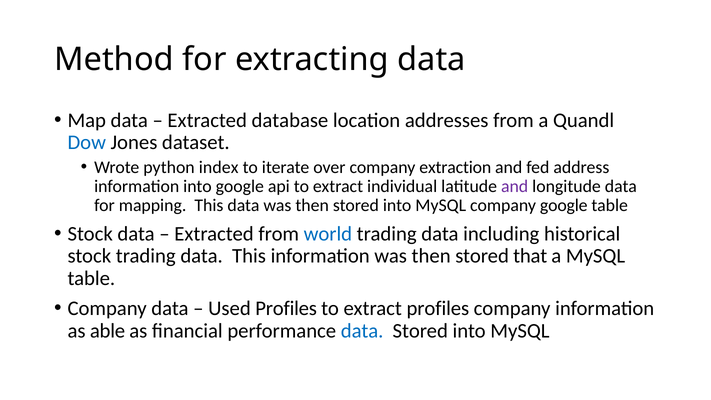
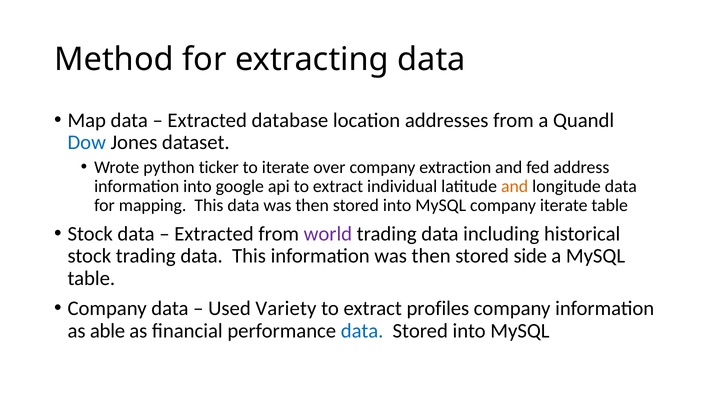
index: index -> ticker
and at (515, 186) colour: purple -> orange
company google: google -> iterate
world colour: blue -> purple
that: that -> side
Used Profiles: Profiles -> Variety
